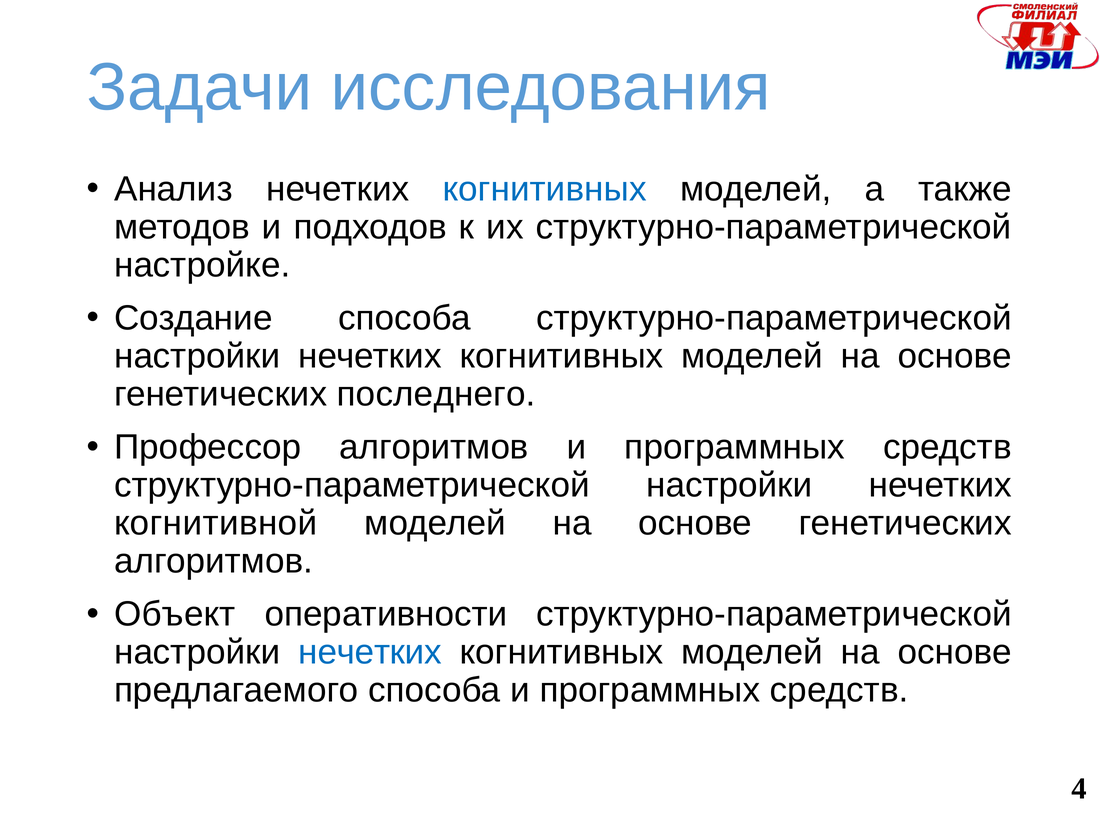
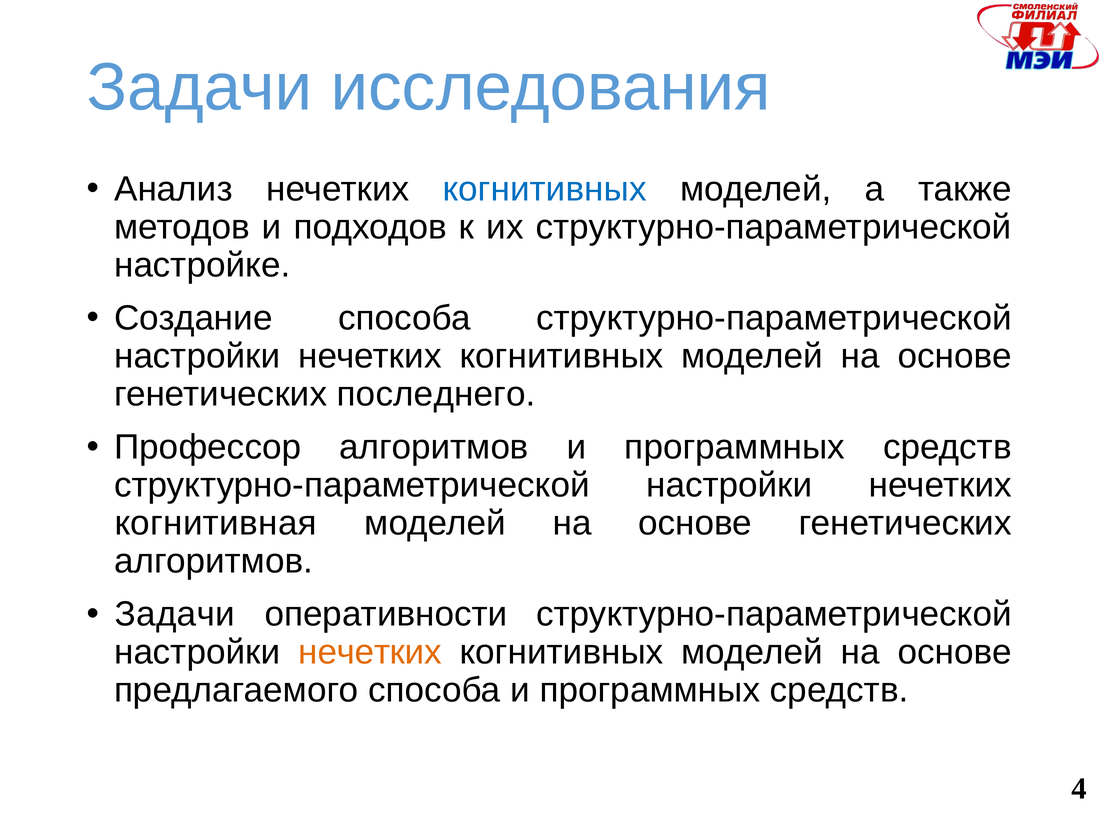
когнитивной: когнитивной -> когнитивная
Объект at (175, 614): Объект -> Задачи
нечетких at (370, 652) colour: blue -> orange
